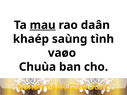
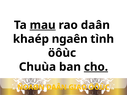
saùng: saùng -> ngaên
vaøo at (62, 53): vaøo -> öôùc
cho underline: none -> present
